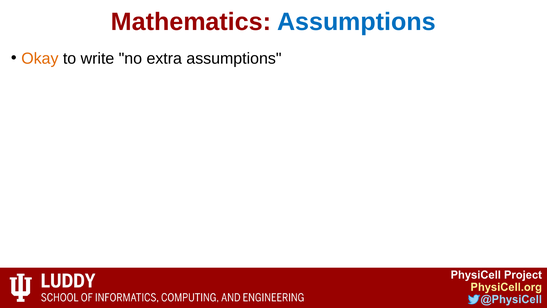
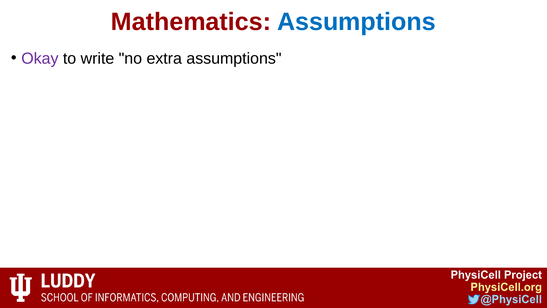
Okay colour: orange -> purple
